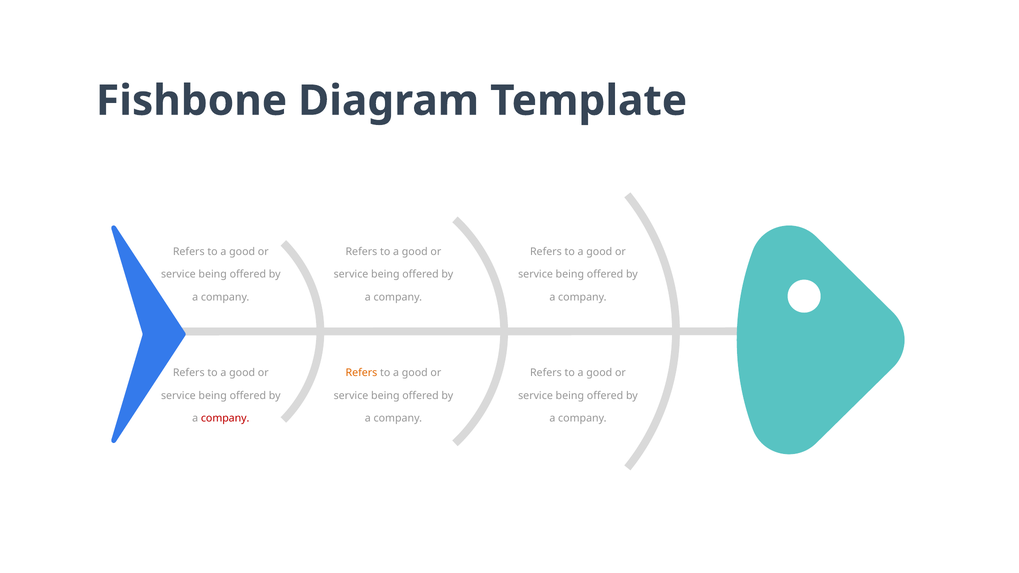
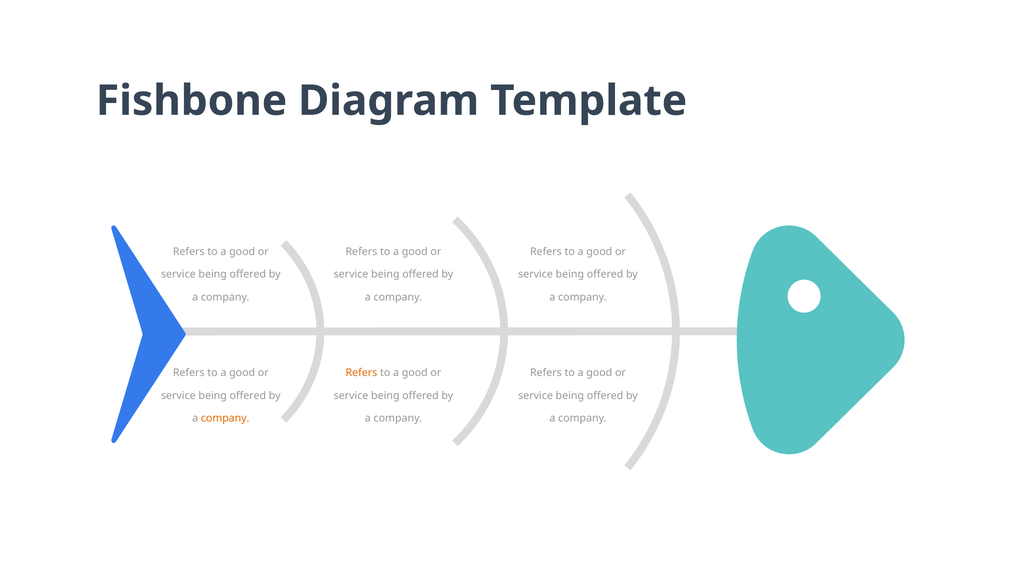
company at (225, 419) colour: red -> orange
